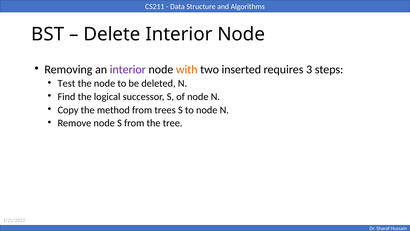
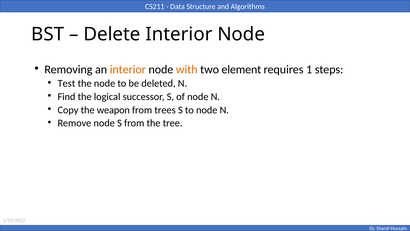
interior at (128, 69) colour: purple -> orange
inserted: inserted -> element
3: 3 -> 1
method: method -> weapon
